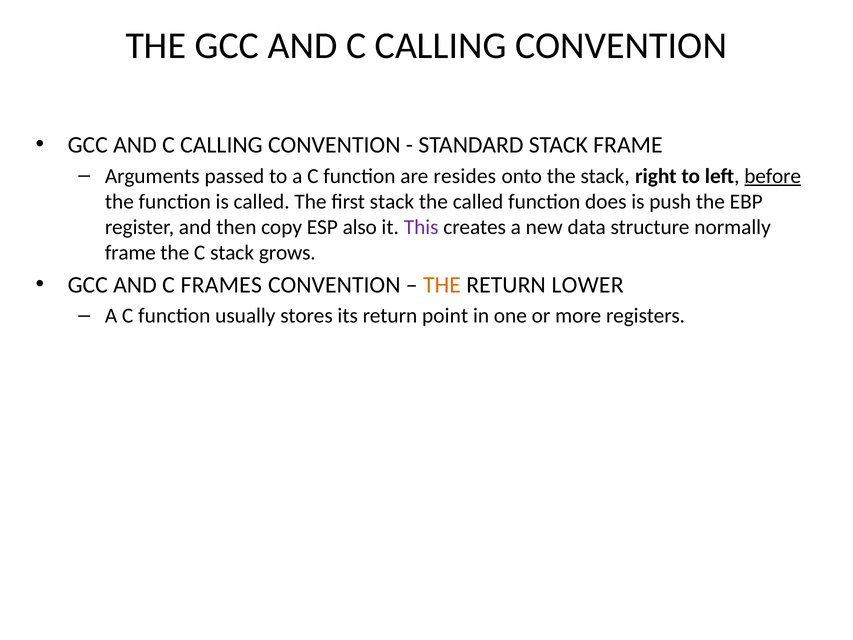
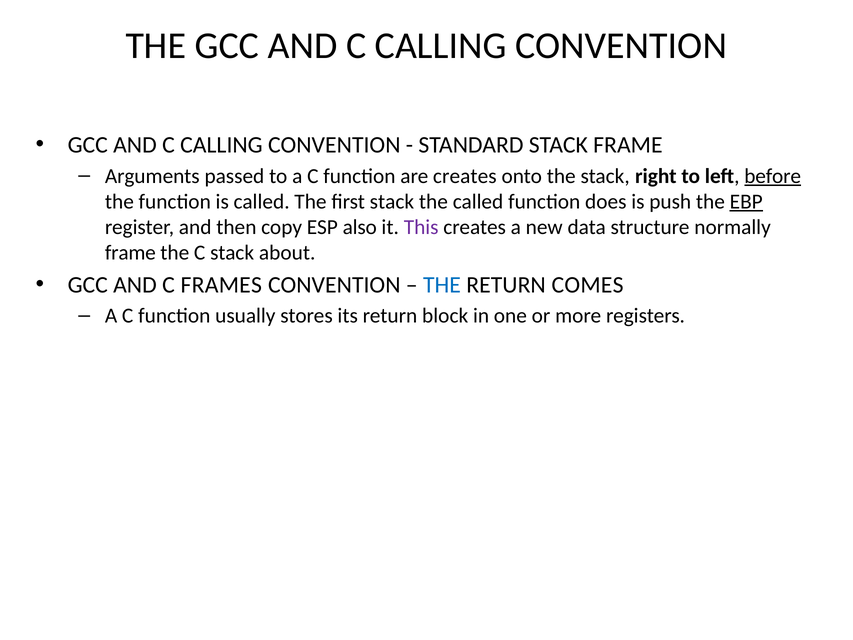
are resides: resides -> creates
EBP underline: none -> present
grows: grows -> about
THE at (442, 285) colour: orange -> blue
LOWER: LOWER -> COMES
point: point -> block
